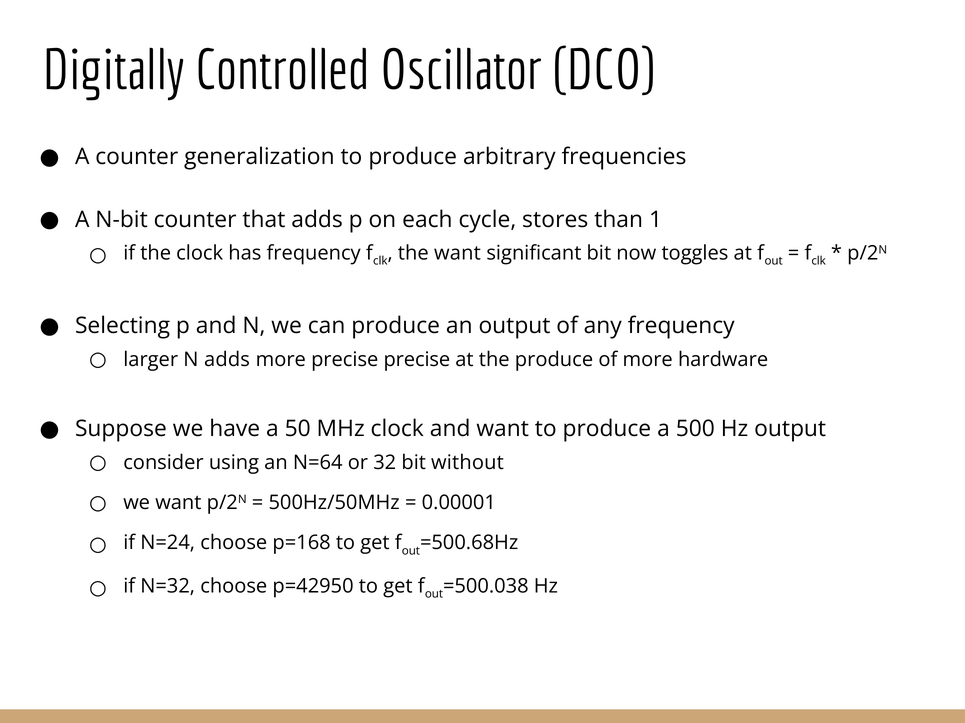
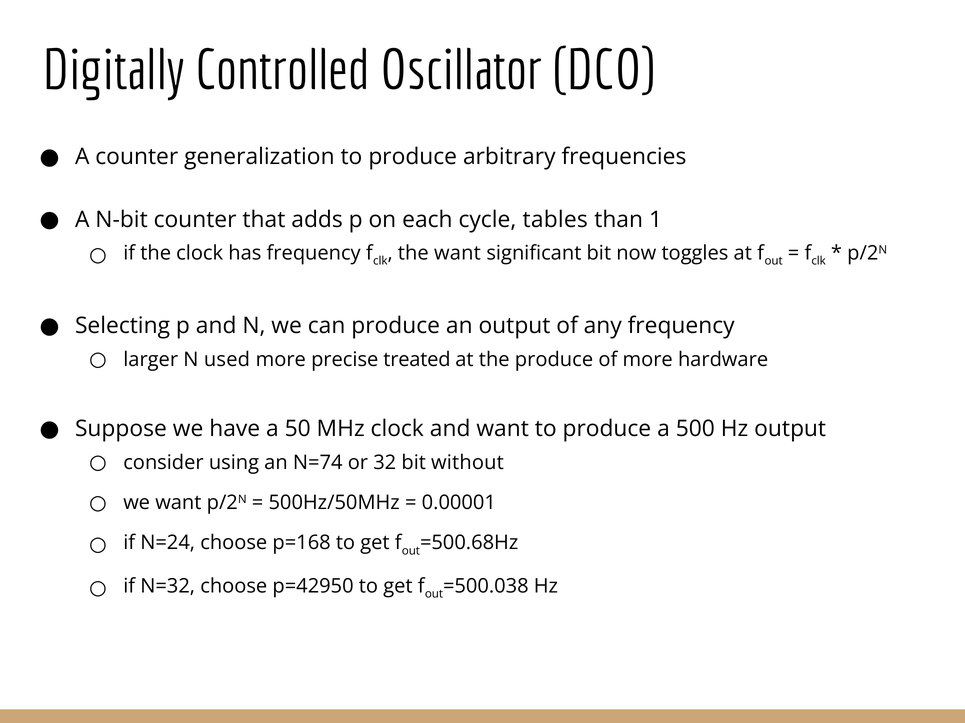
stores: stores -> tables
N adds: adds -> used
precise precise: precise -> treated
N=64: N=64 -> N=74
